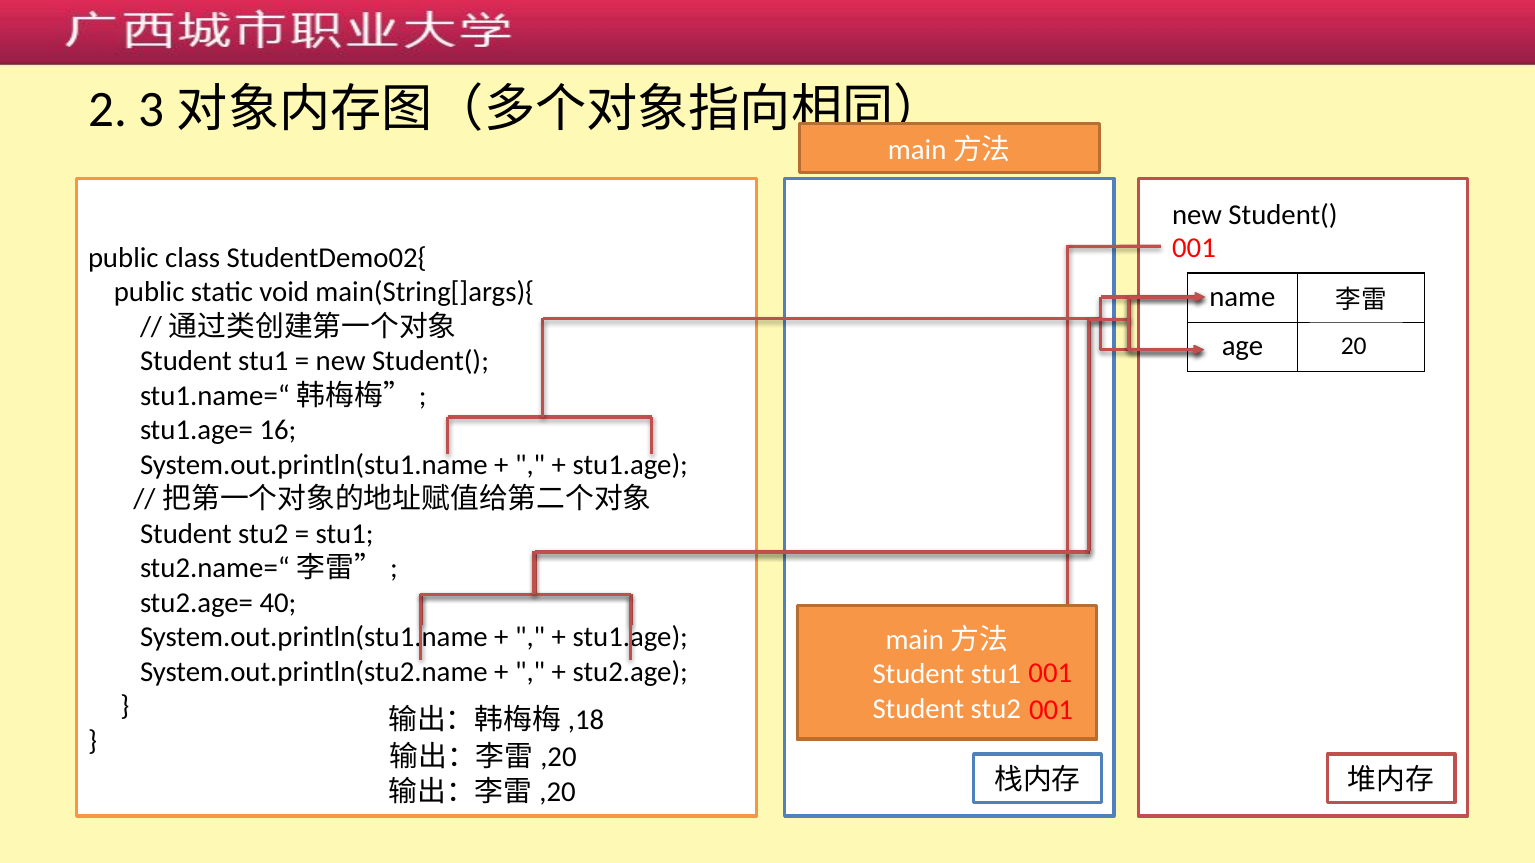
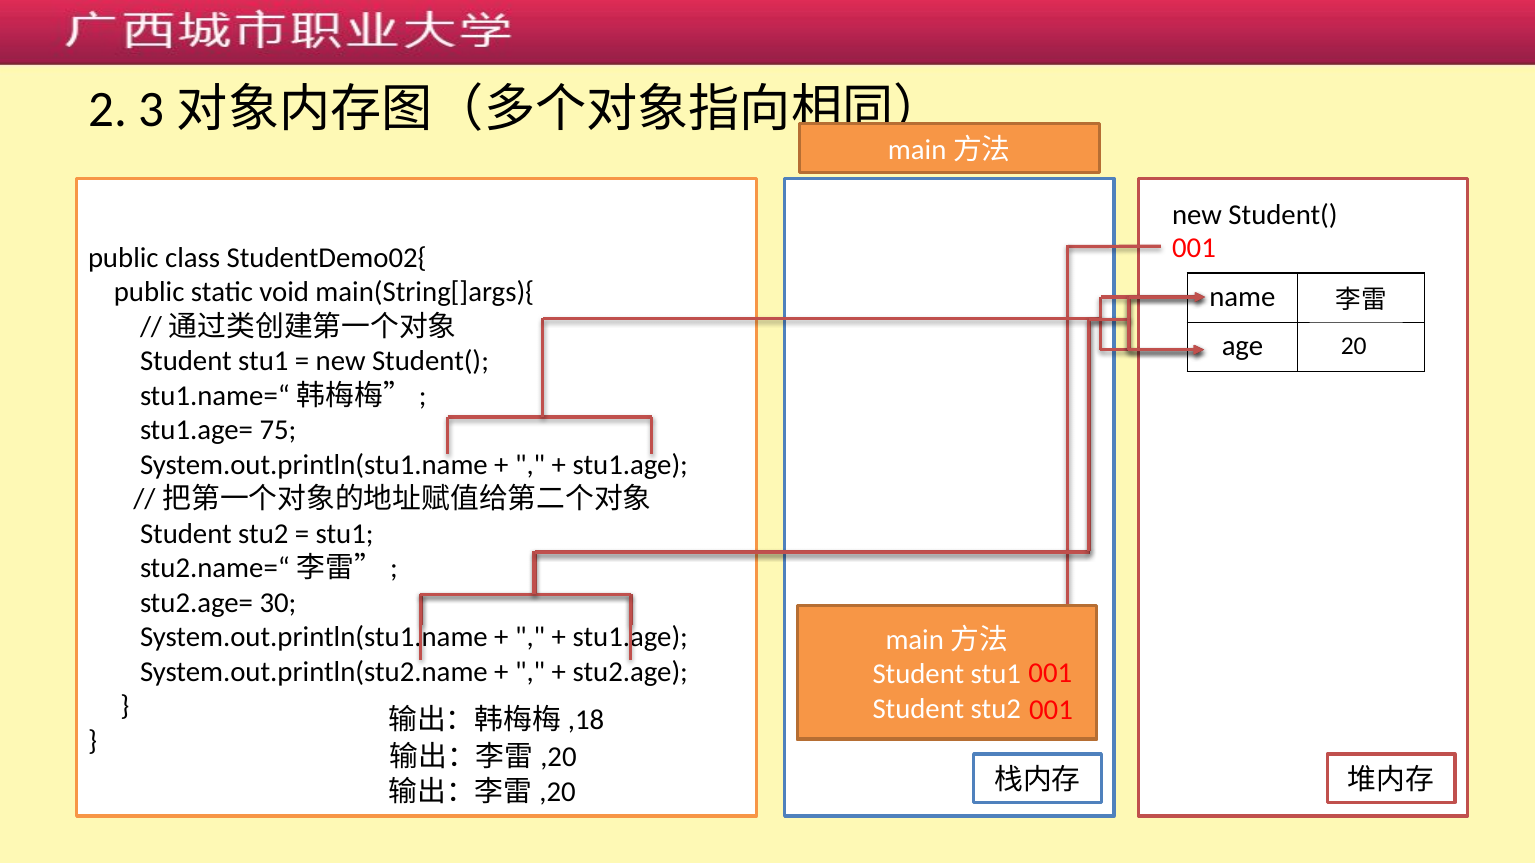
16: 16 -> 75
40: 40 -> 30
